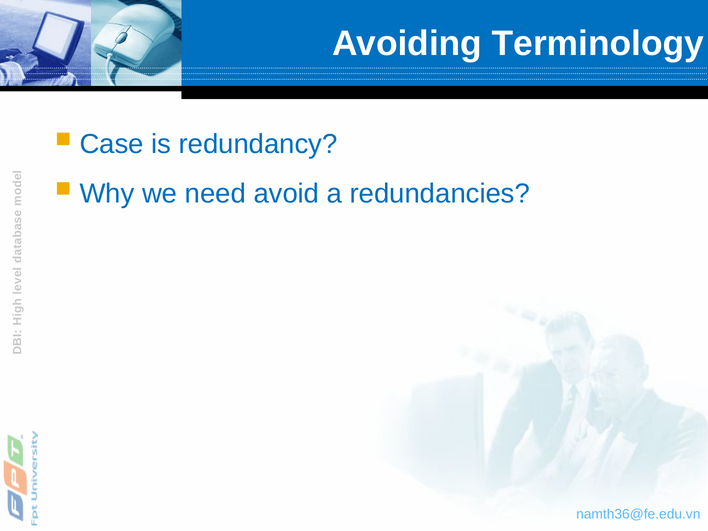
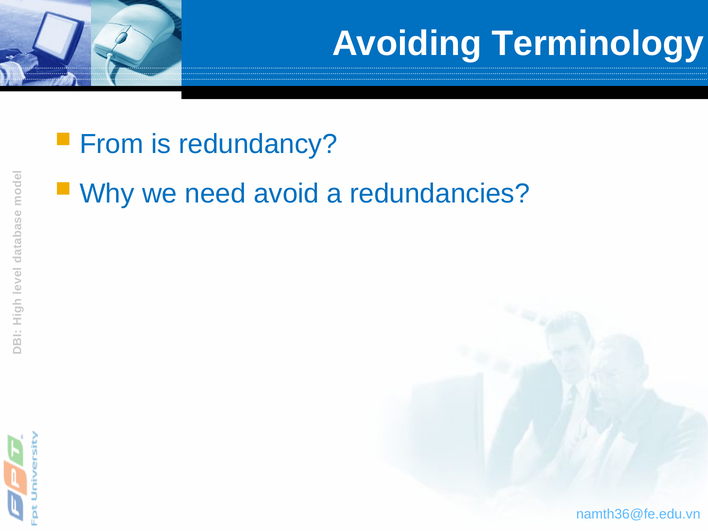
Case: Case -> From
